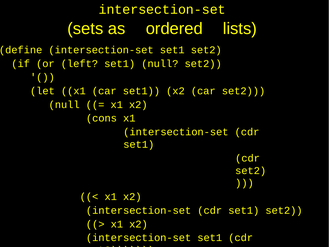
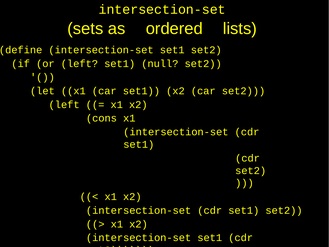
null at (64, 104): null -> left
